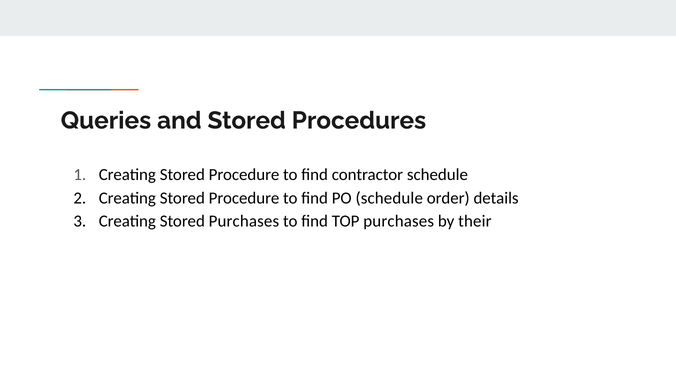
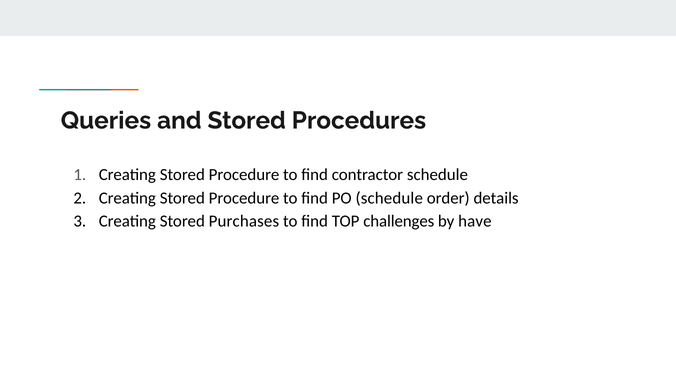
TOP purchases: purchases -> challenges
their: their -> have
